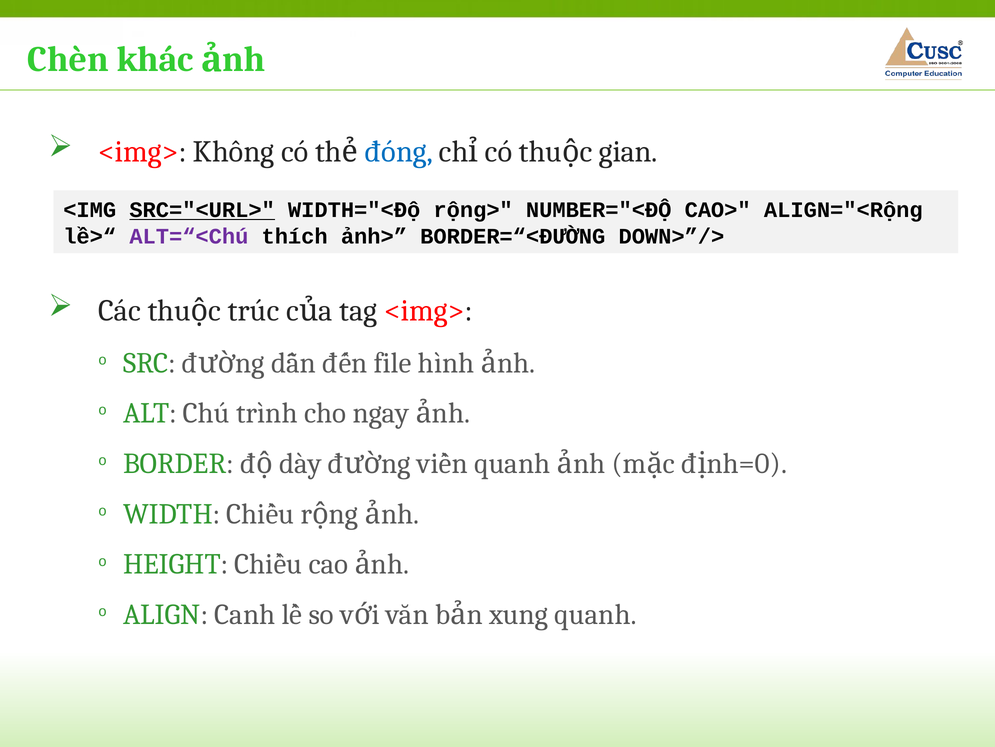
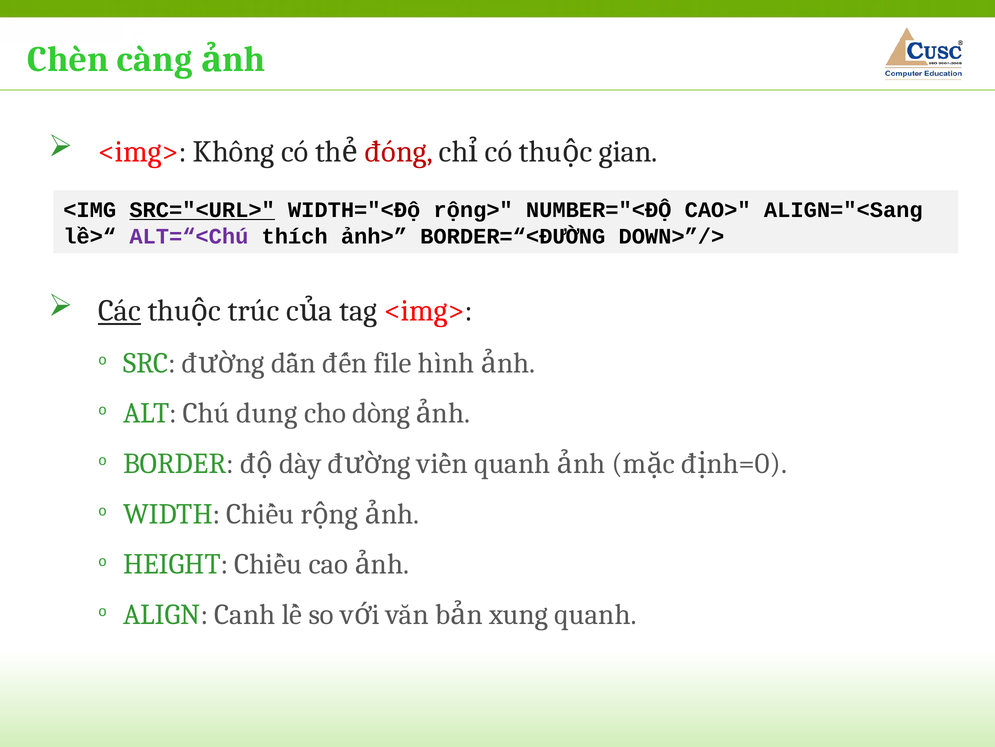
khác: khác -> càng
đóng colour: blue -> red
ALIGN="<Rộng: ALIGN="<Rộng -> ALIGN="<Sang
Các underline: none -> present
trình: trình -> dung
ngay: ngay -> dòng
